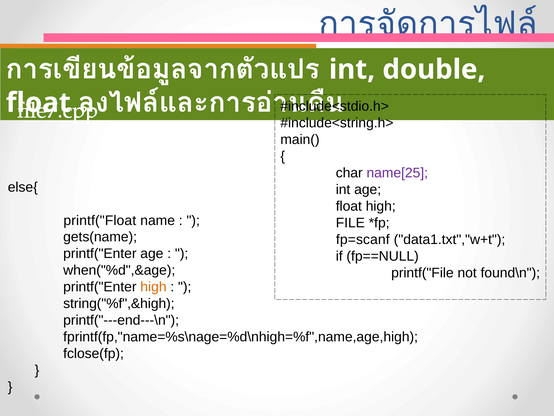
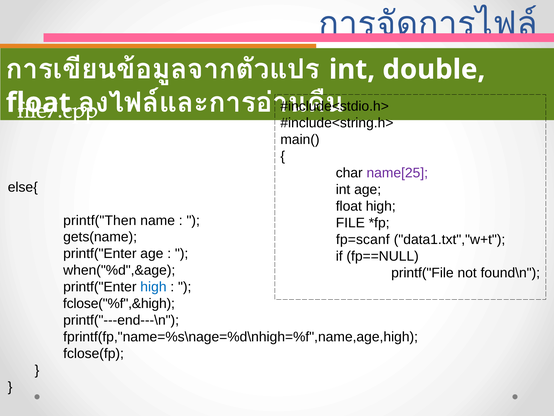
printf("Float: printf("Float -> printf("Then
high at (153, 287) colour: orange -> blue
string("%f",&high: string("%f",&high -> fclose("%f",&high
